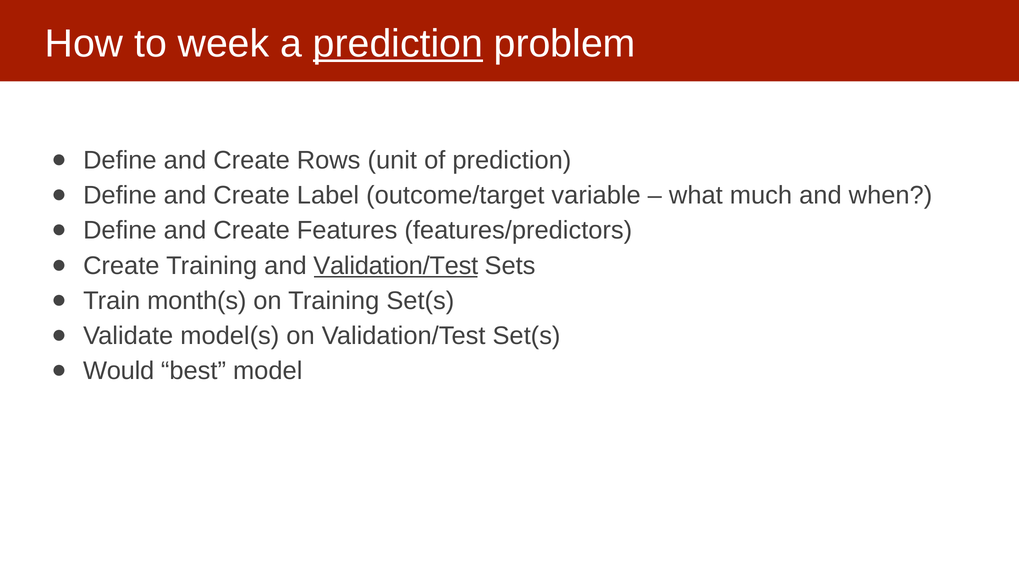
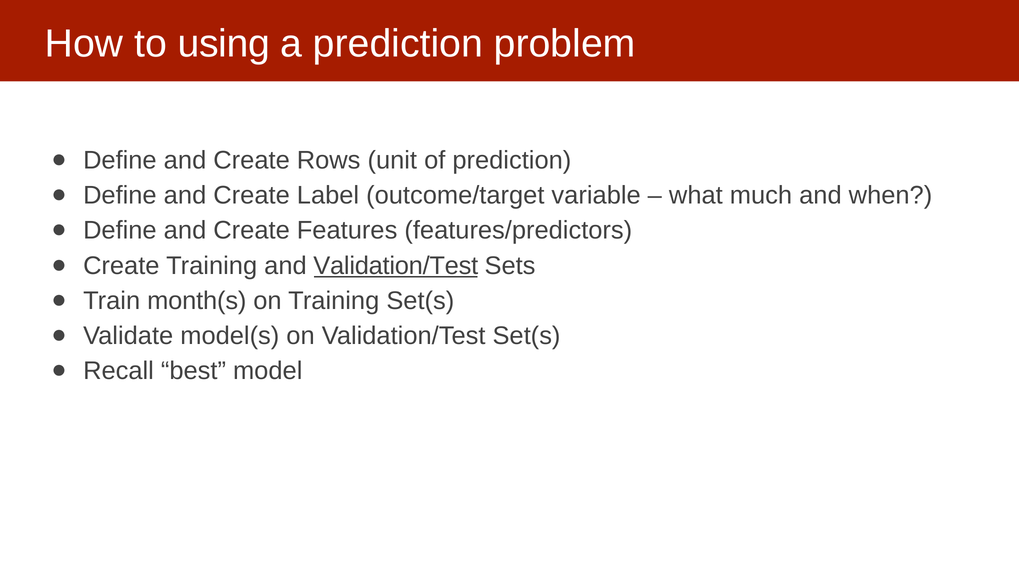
week: week -> using
prediction at (398, 44) underline: present -> none
Would: Would -> Recall
